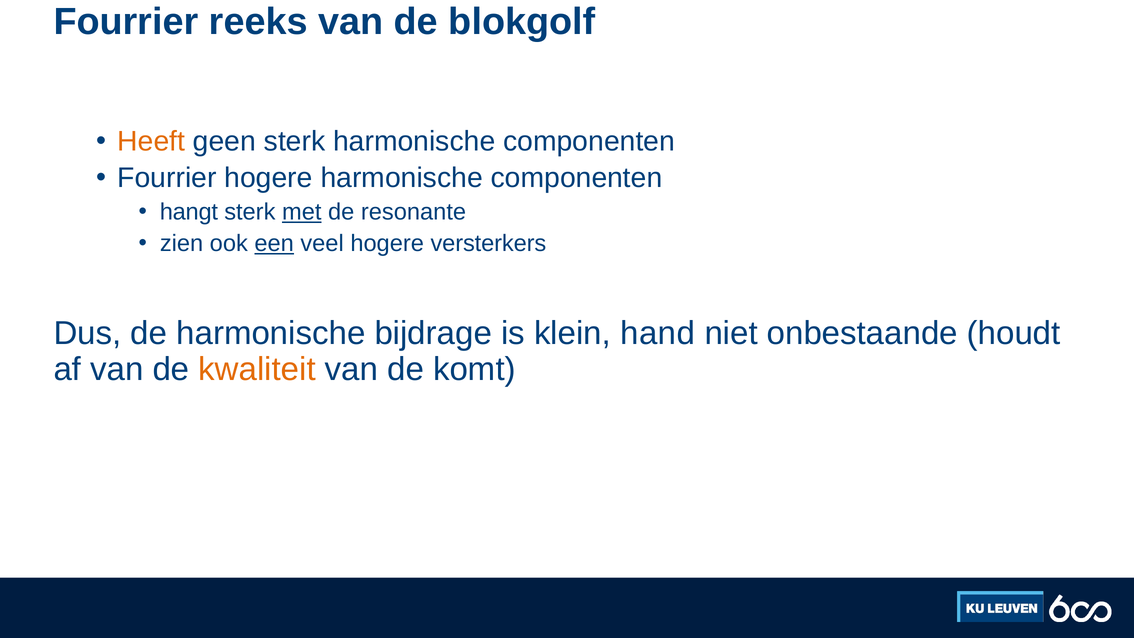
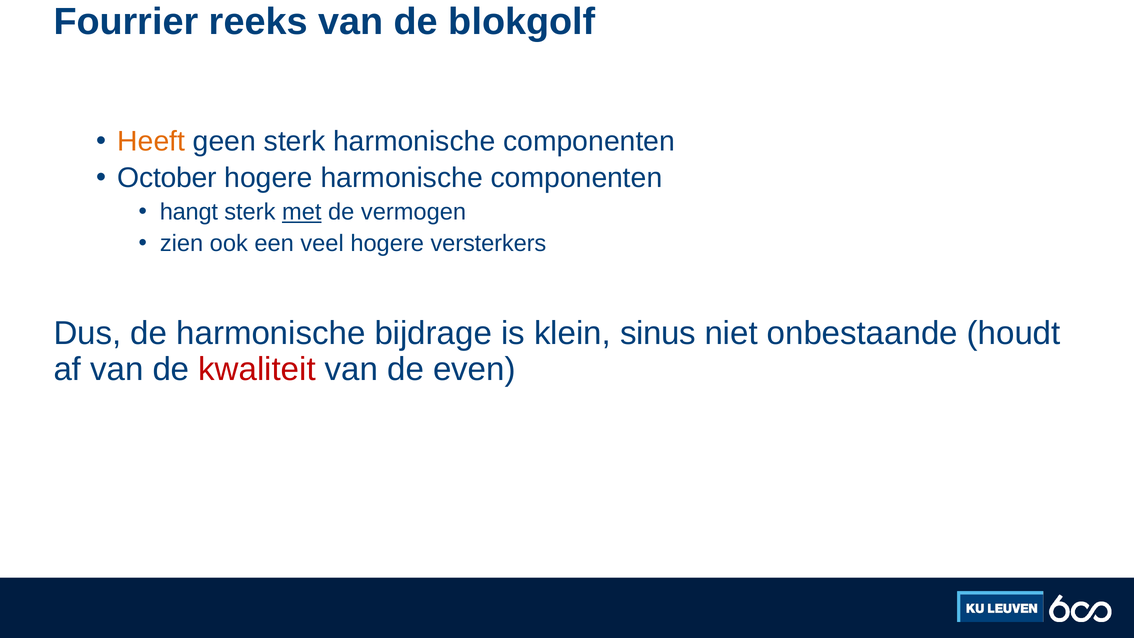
Fourrier at (167, 178): Fourrier -> October
resonante: resonante -> vermogen
een underline: present -> none
hand: hand -> sinus
kwaliteit colour: orange -> red
komt: komt -> even
